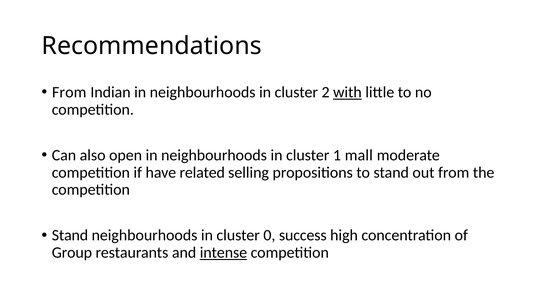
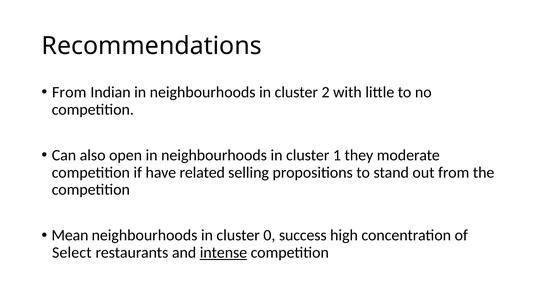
with underline: present -> none
mall: mall -> they
Stand at (70, 235): Stand -> Mean
Group: Group -> Select
